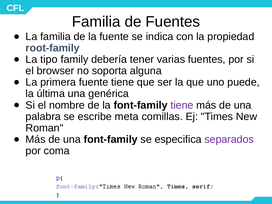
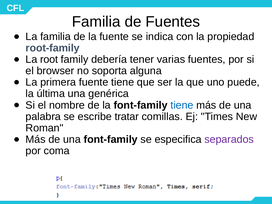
tipo: tipo -> root
tiene at (182, 105) colour: purple -> blue
meta: meta -> tratar
